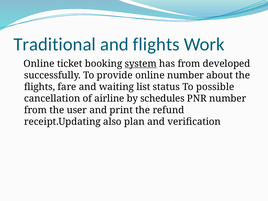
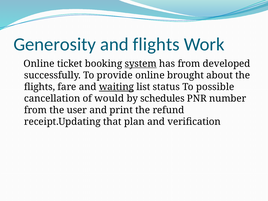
Traditional: Traditional -> Generosity
online number: number -> brought
waiting underline: none -> present
airline: airline -> would
also: also -> that
